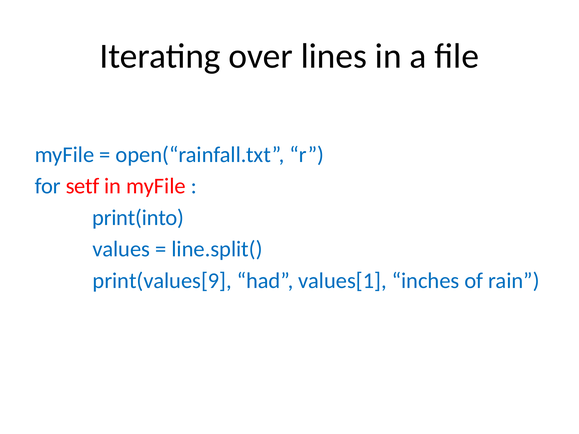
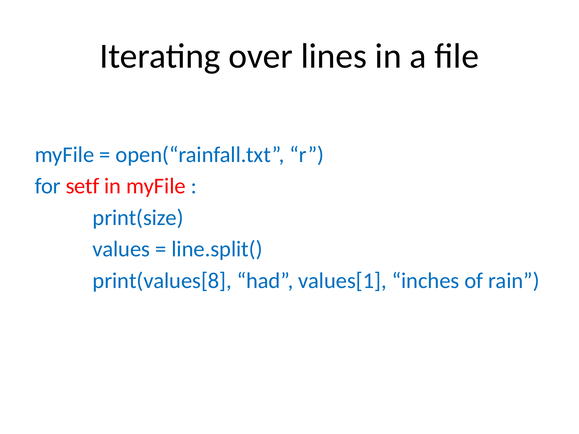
print(into: print(into -> print(size
print(values[9: print(values[9 -> print(values[8
